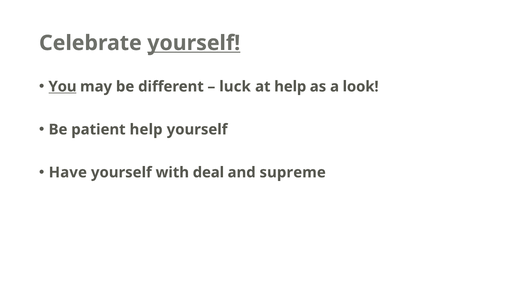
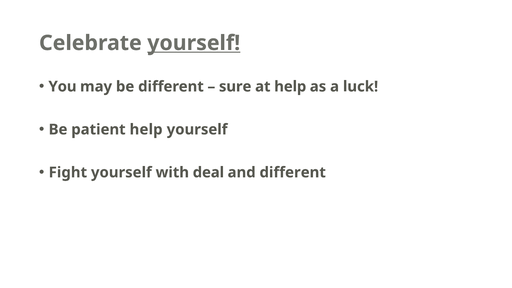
You underline: present -> none
luck: luck -> sure
look: look -> luck
Have: Have -> Fight
and supreme: supreme -> different
